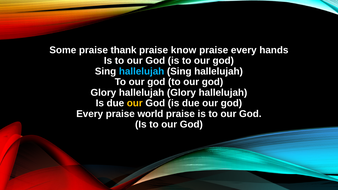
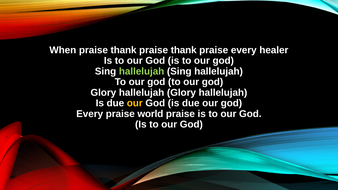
Some: Some -> When
know at (184, 50): know -> thank
hands: hands -> healer
hallelujah at (142, 71) colour: light blue -> light green
